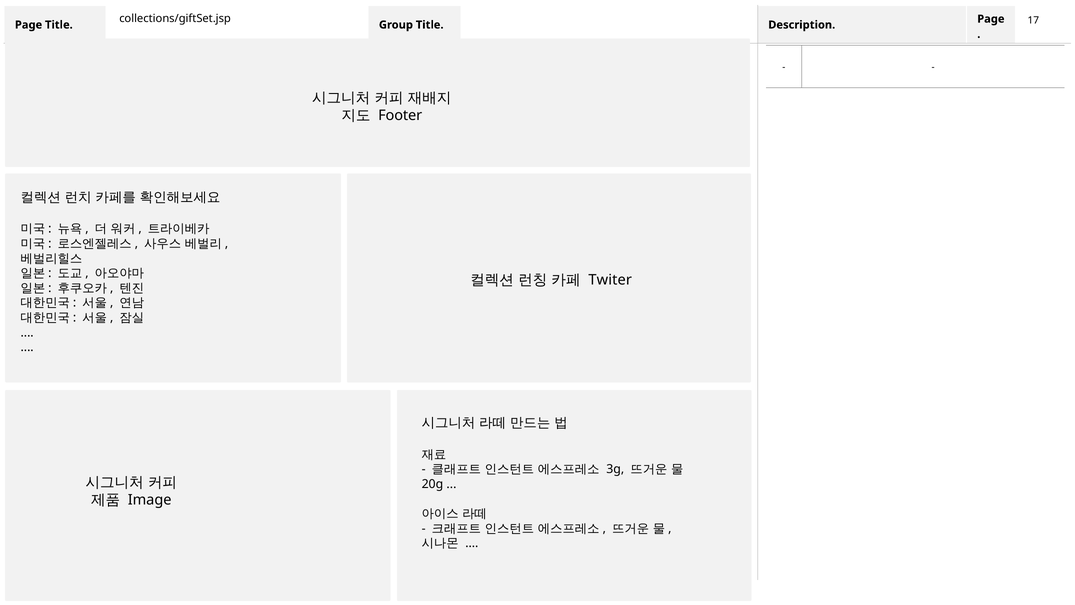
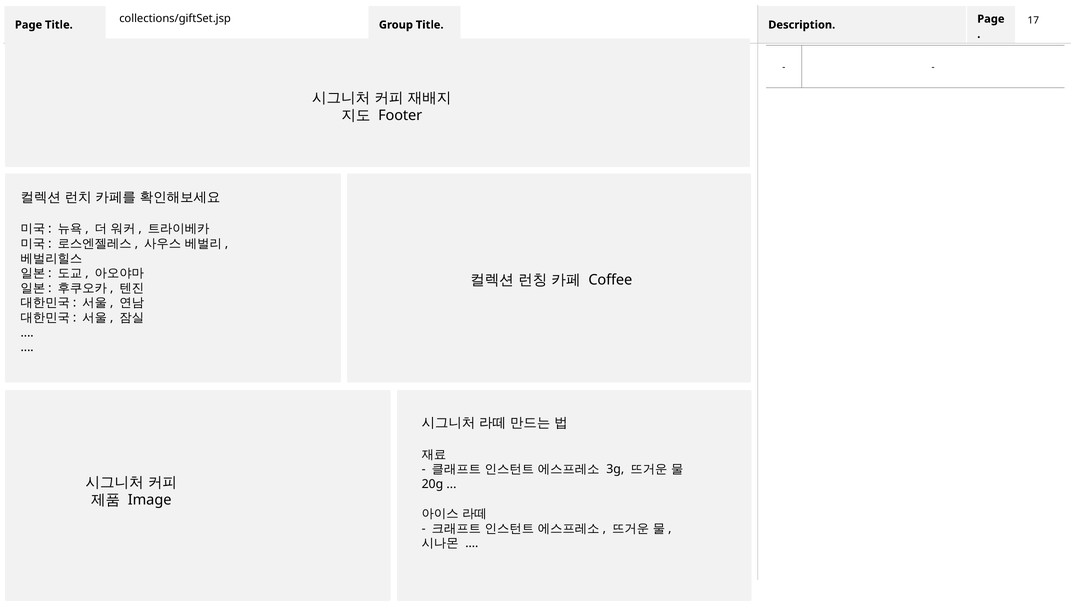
Twiter: Twiter -> Coffee
